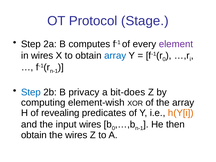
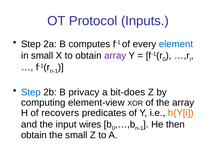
Stage: Stage -> Inputs
element colour: purple -> blue
in wires: wires -> small
array at (115, 56) colour: blue -> purple
element-wish: element-wish -> element-view
revealing: revealing -> recovers
the wires: wires -> small
